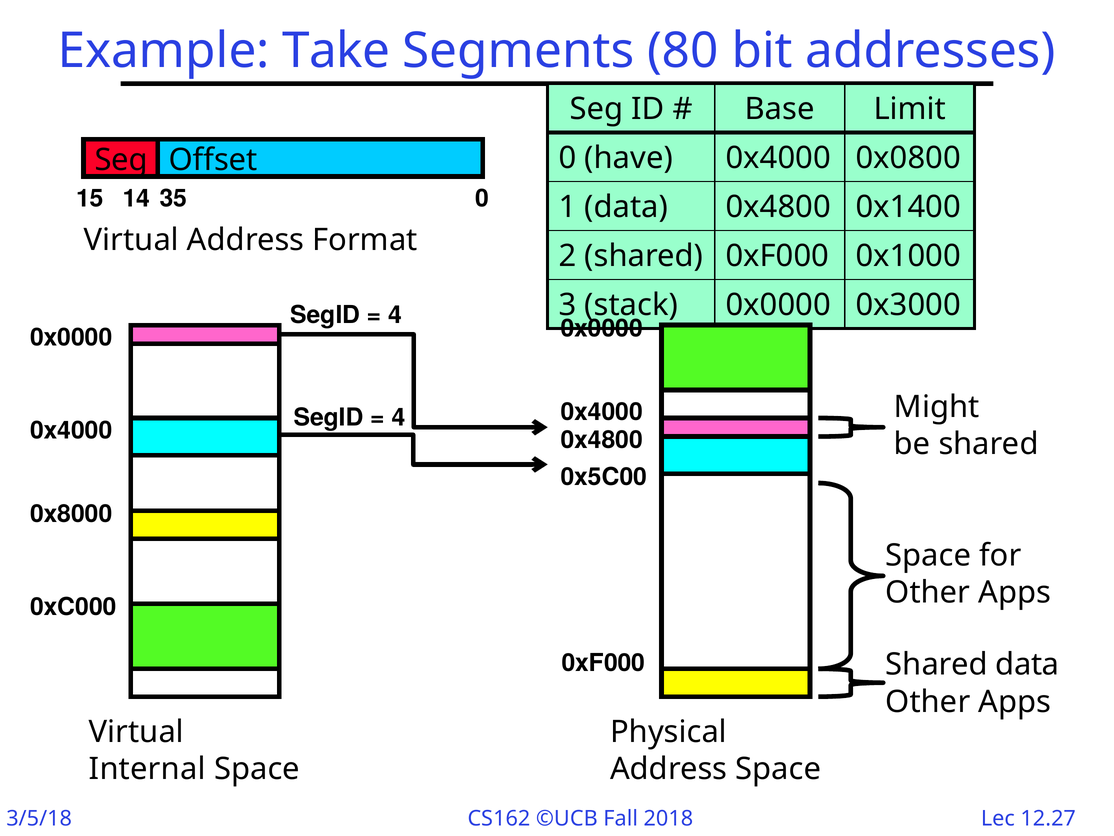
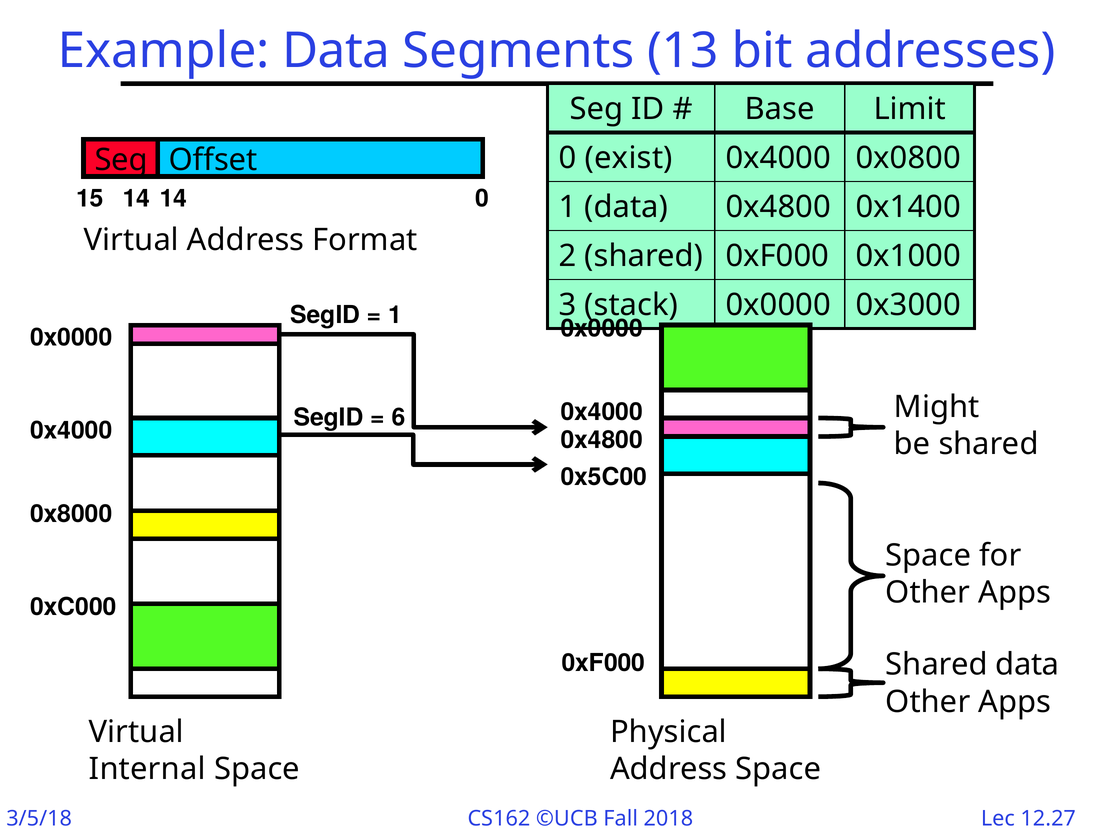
Example Take: Take -> Data
80: 80 -> 13
have: have -> exist
14 35: 35 -> 14
4 at (395, 315): 4 -> 1
4 at (399, 417): 4 -> 6
